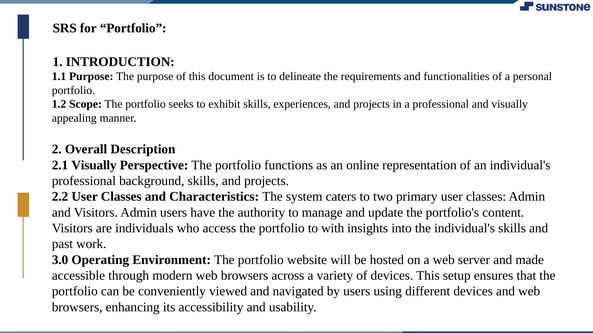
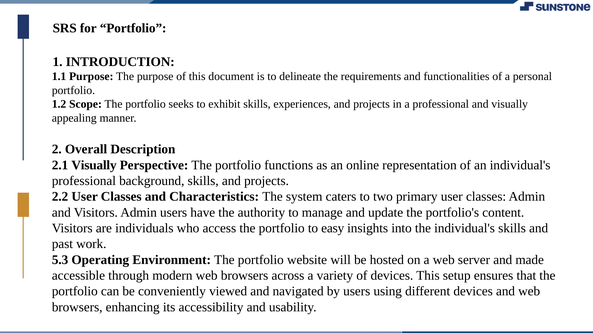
with: with -> easy
3.0: 3.0 -> 5.3
